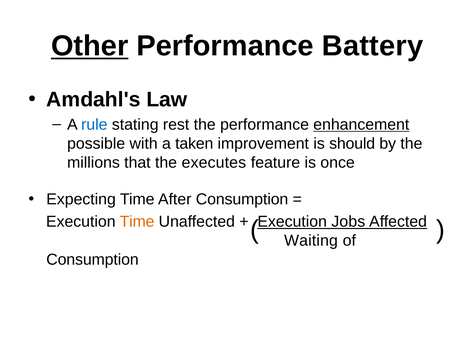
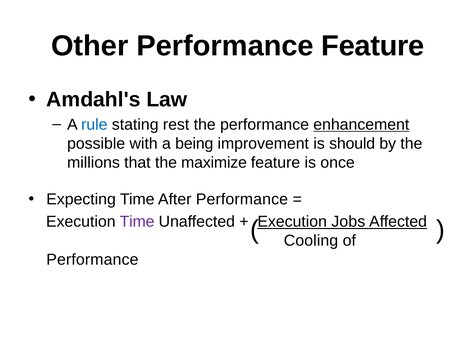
Other underline: present -> none
Performance Battery: Battery -> Feature
taken: taken -> being
executes: executes -> maximize
After Consumption: Consumption -> Performance
Time at (137, 222) colour: orange -> purple
Waiting: Waiting -> Cooling
Consumption at (93, 260): Consumption -> Performance
